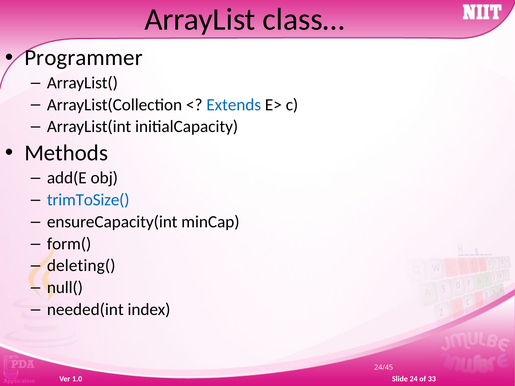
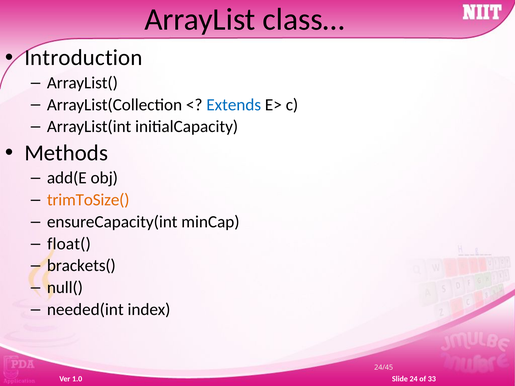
Programmer: Programmer -> Introduction
trimToSize( colour: blue -> orange
form(: form( -> float(
deleting(: deleting( -> brackets(
